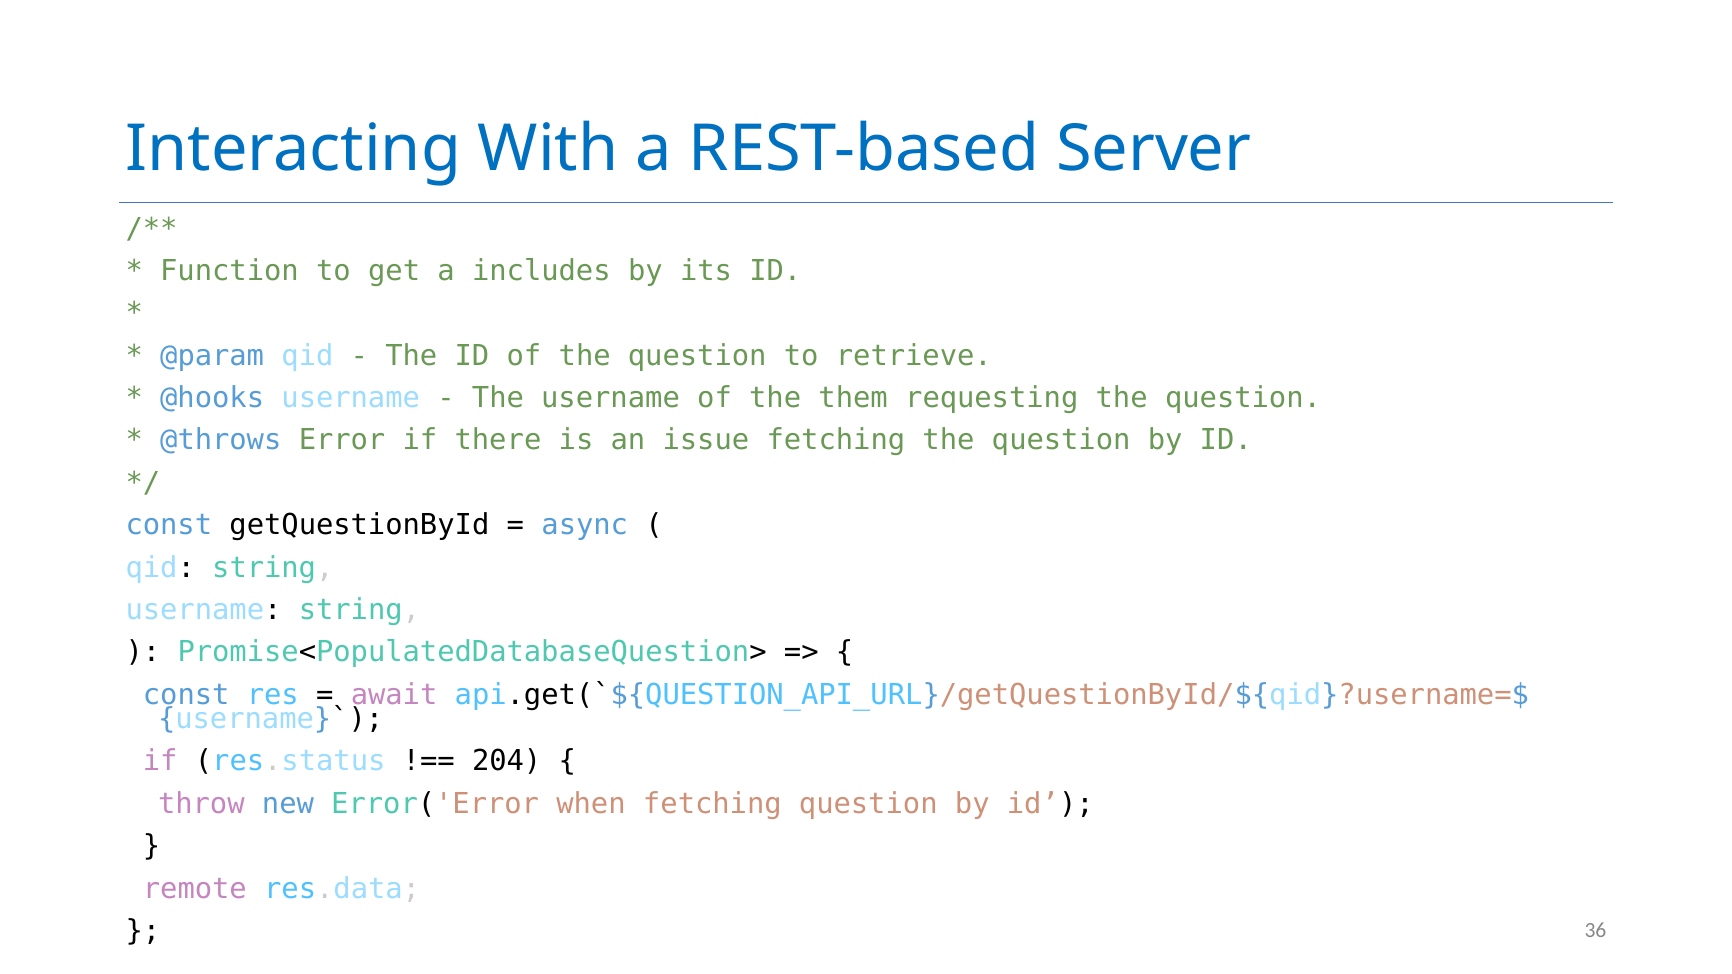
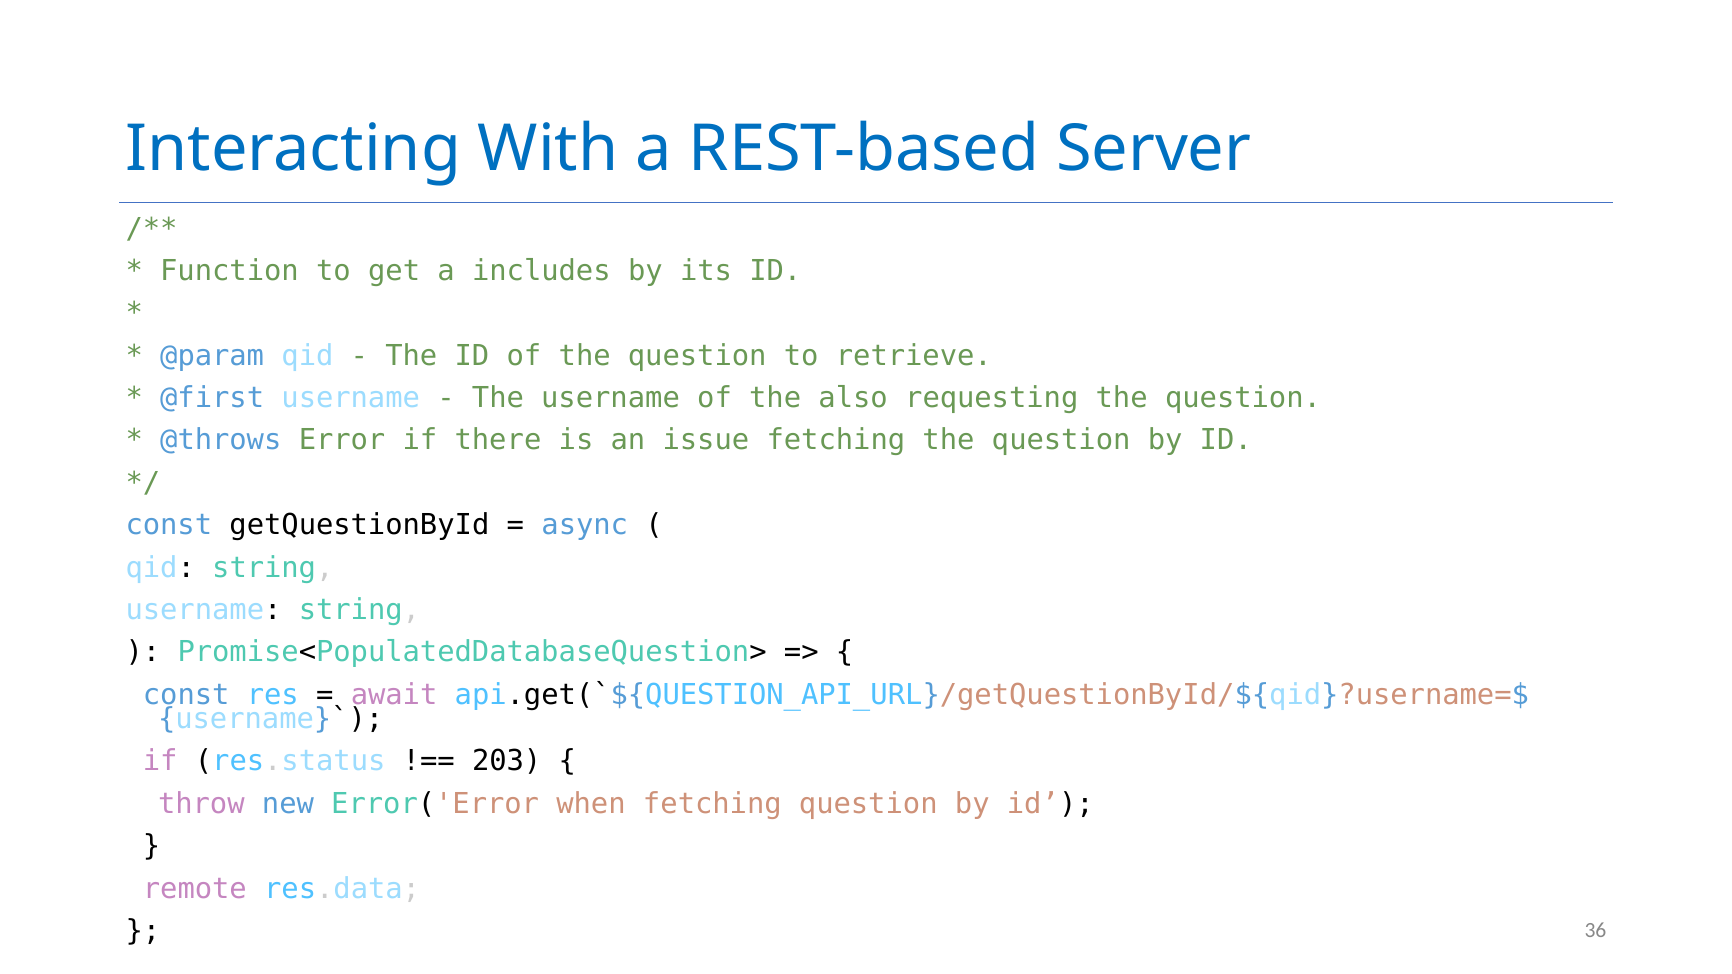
@hooks: @hooks -> @first
them: them -> also
204: 204 -> 203
